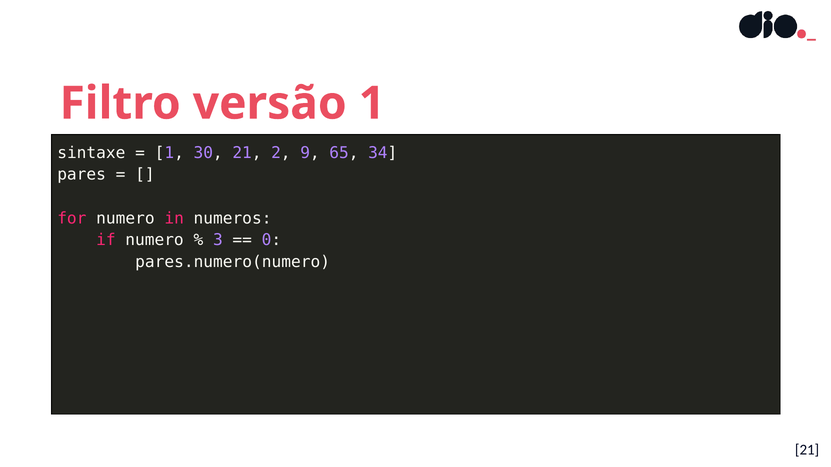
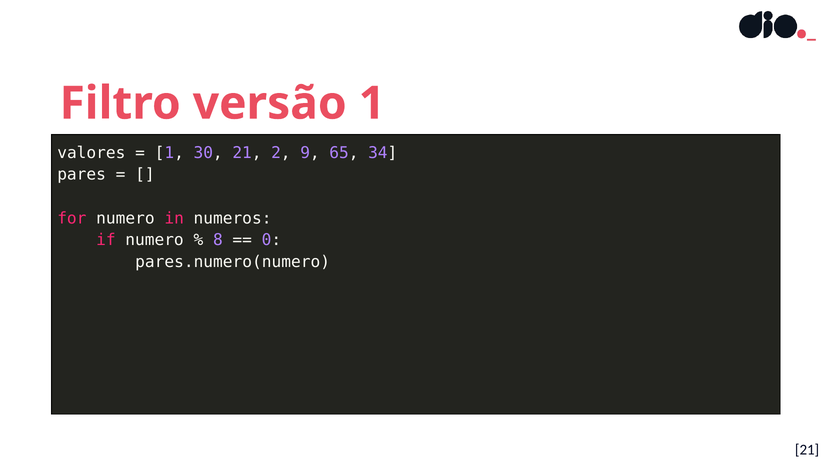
sintaxe: sintaxe -> valores
3: 3 -> 8
